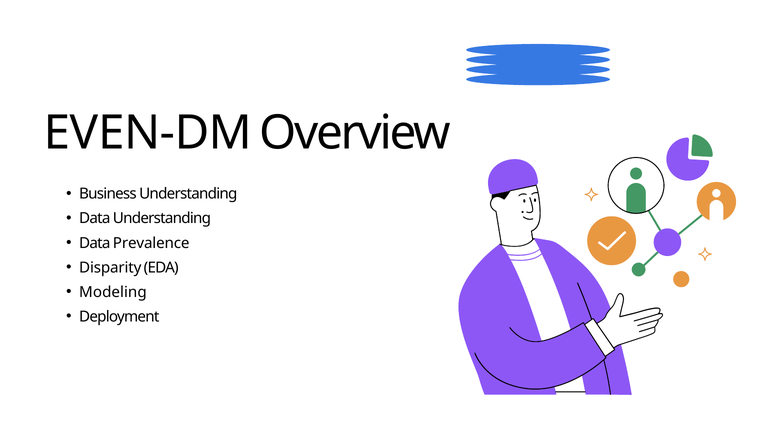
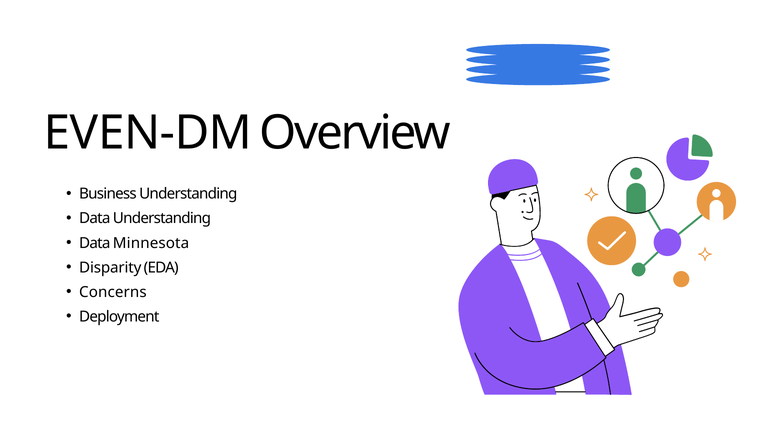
Prevalence: Prevalence -> Minnesota
Modeling: Modeling -> Concerns
